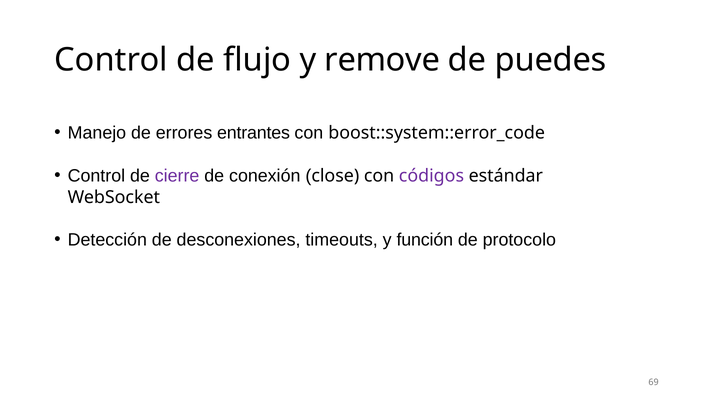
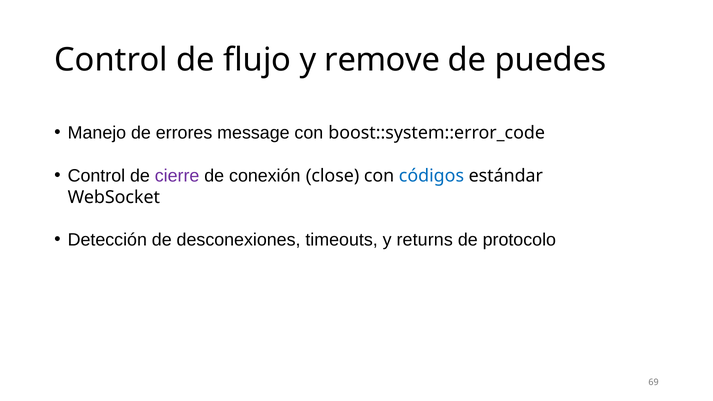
entrantes: entrantes -> message
códigos colour: purple -> blue
función: función -> returns
